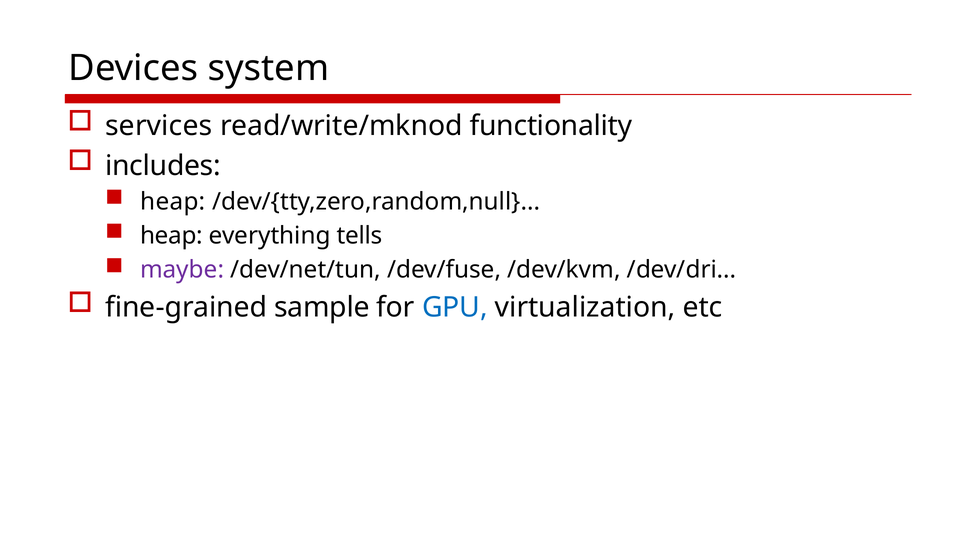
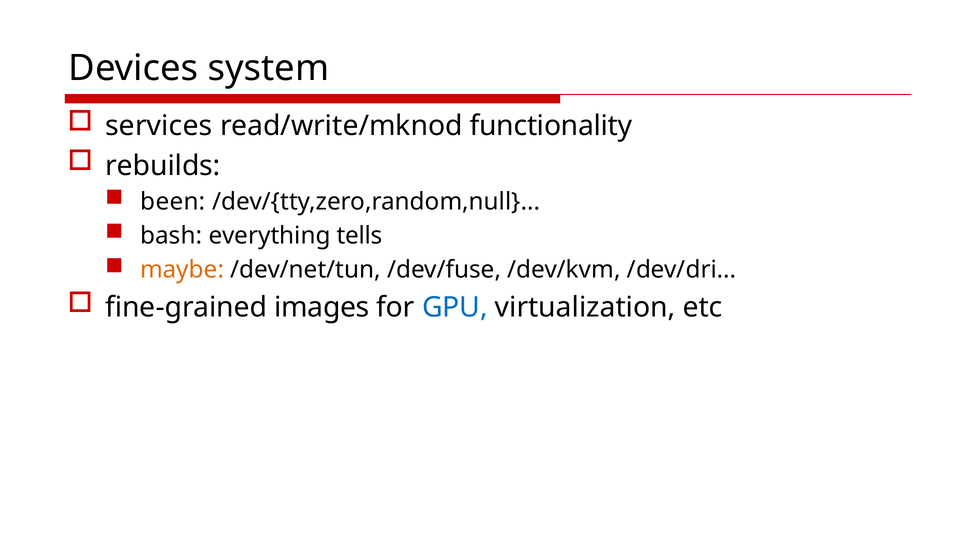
includes: includes -> rebuilds
heap at (173, 202): heap -> been
heap at (171, 236): heap -> bash
maybe colour: purple -> orange
sample: sample -> images
